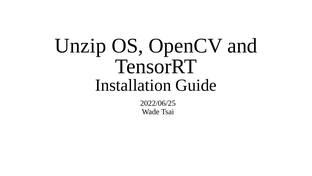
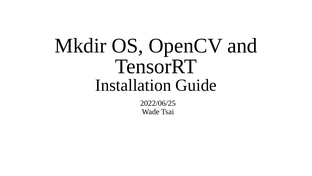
Unzip: Unzip -> Mkdir
